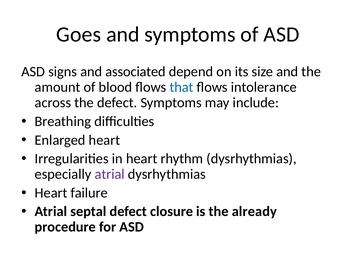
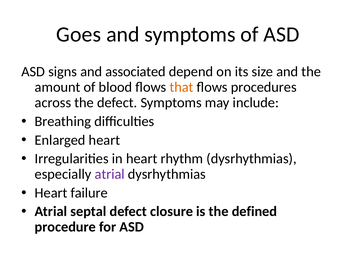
that colour: blue -> orange
intolerance: intolerance -> procedures
already: already -> defined
